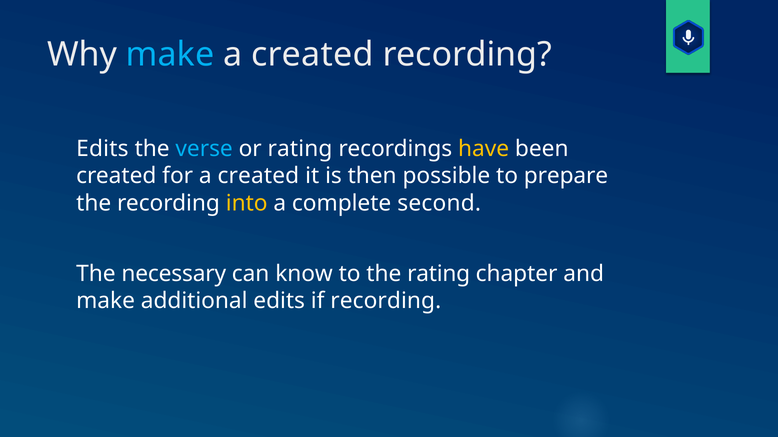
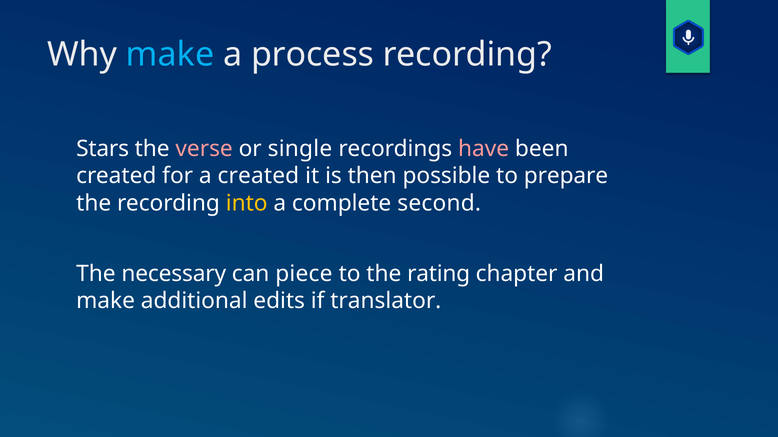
created at (312, 55): created -> process
Edits at (102, 149): Edits -> Stars
verse colour: light blue -> pink
or rating: rating -> single
have colour: yellow -> pink
know: know -> piece
if recording: recording -> translator
